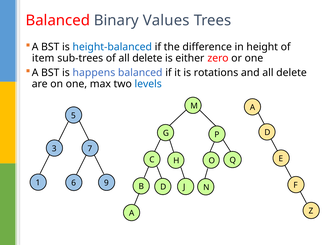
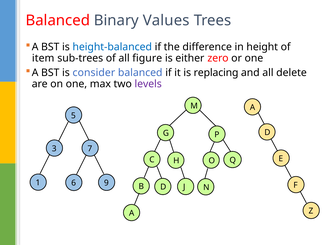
of all delete: delete -> figure
happens: happens -> consider
rotations: rotations -> replacing
levels colour: blue -> purple
